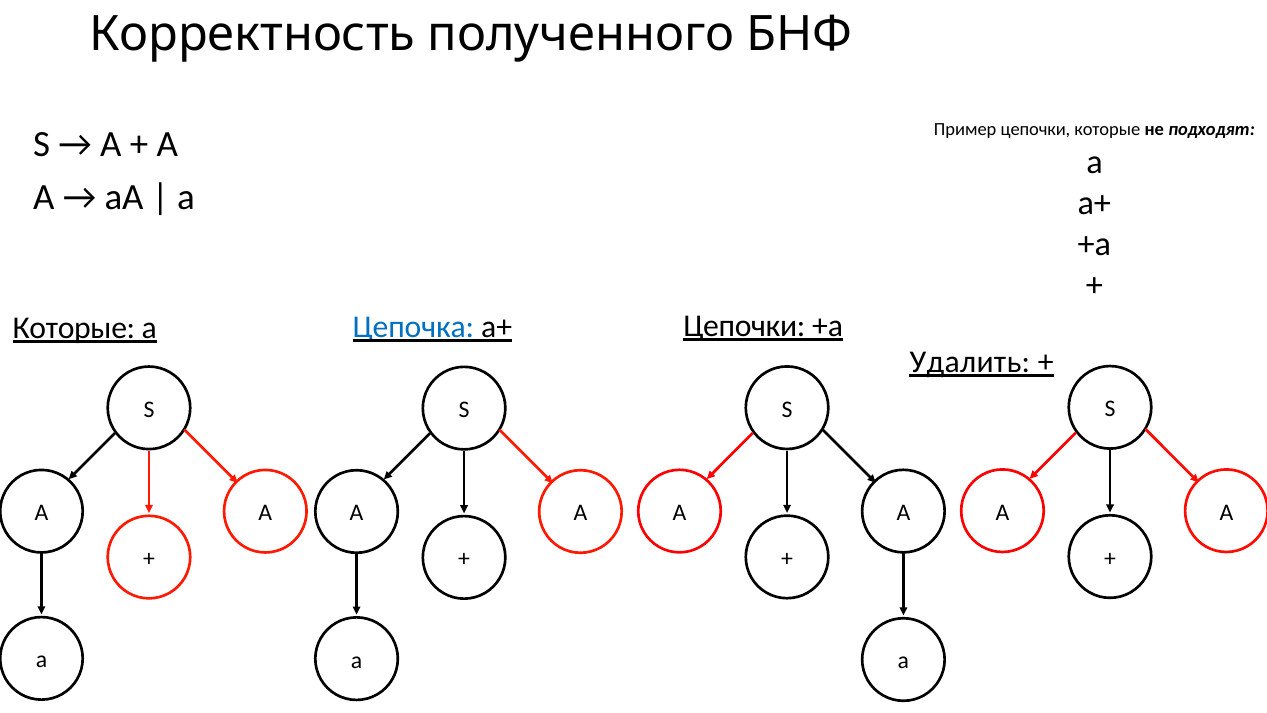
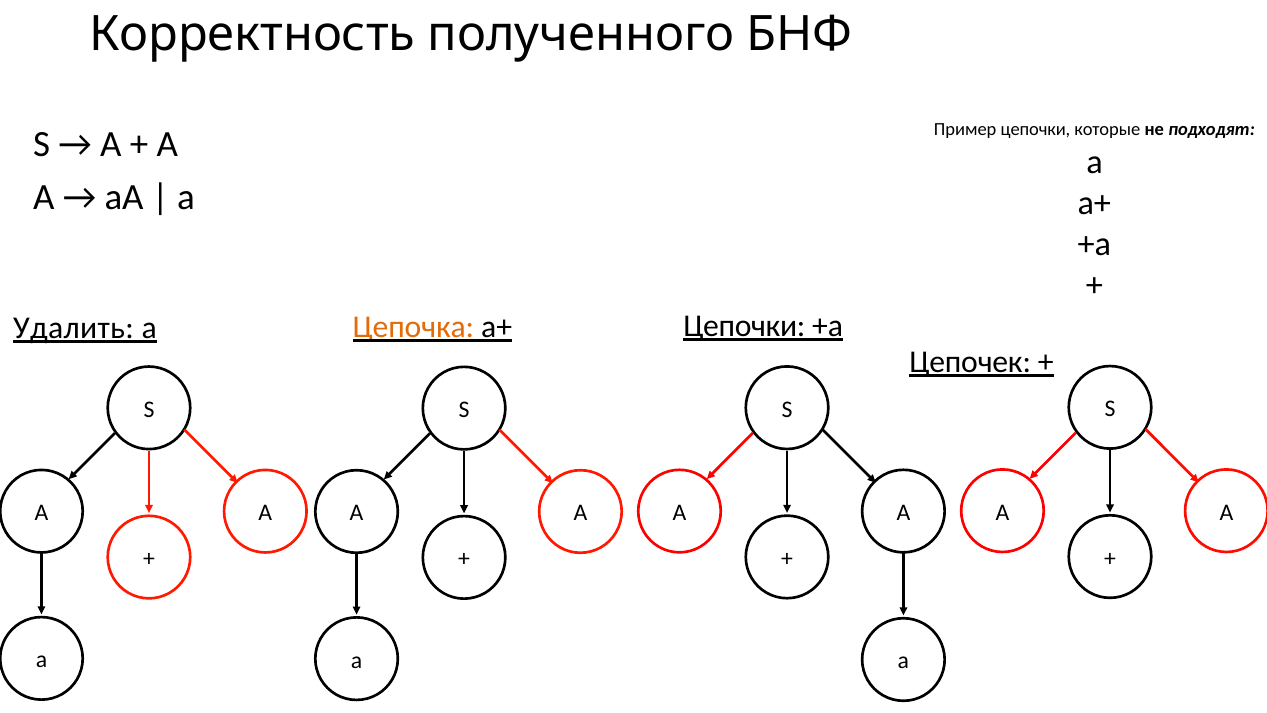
Цепочка colour: blue -> orange
Которые at (74, 328): Которые -> Удалить
Удалить: Удалить -> Цепочек
